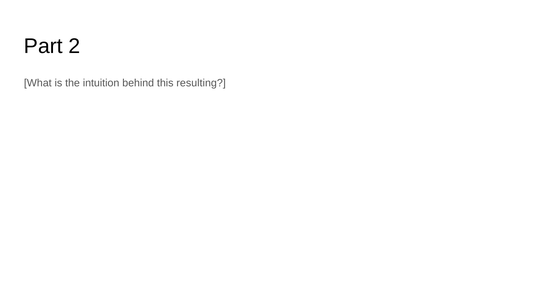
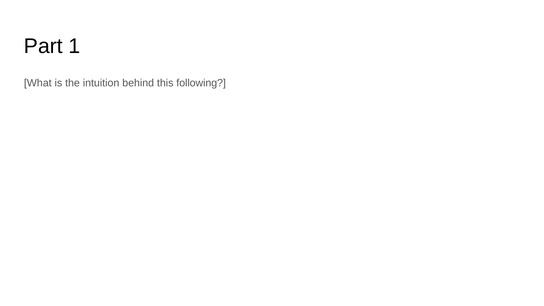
2: 2 -> 1
resulting: resulting -> following
